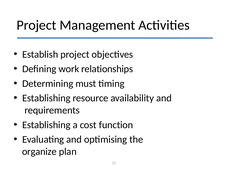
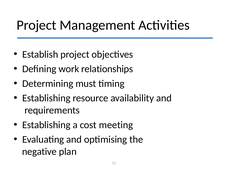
function: function -> meeting
organize: organize -> negative
